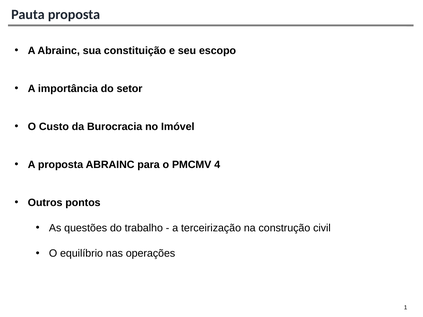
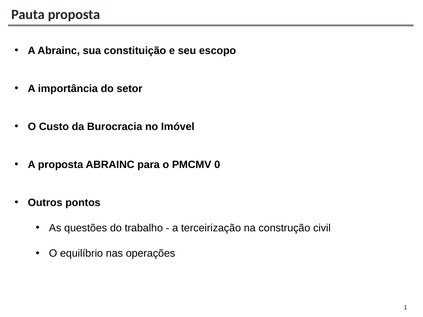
4: 4 -> 0
